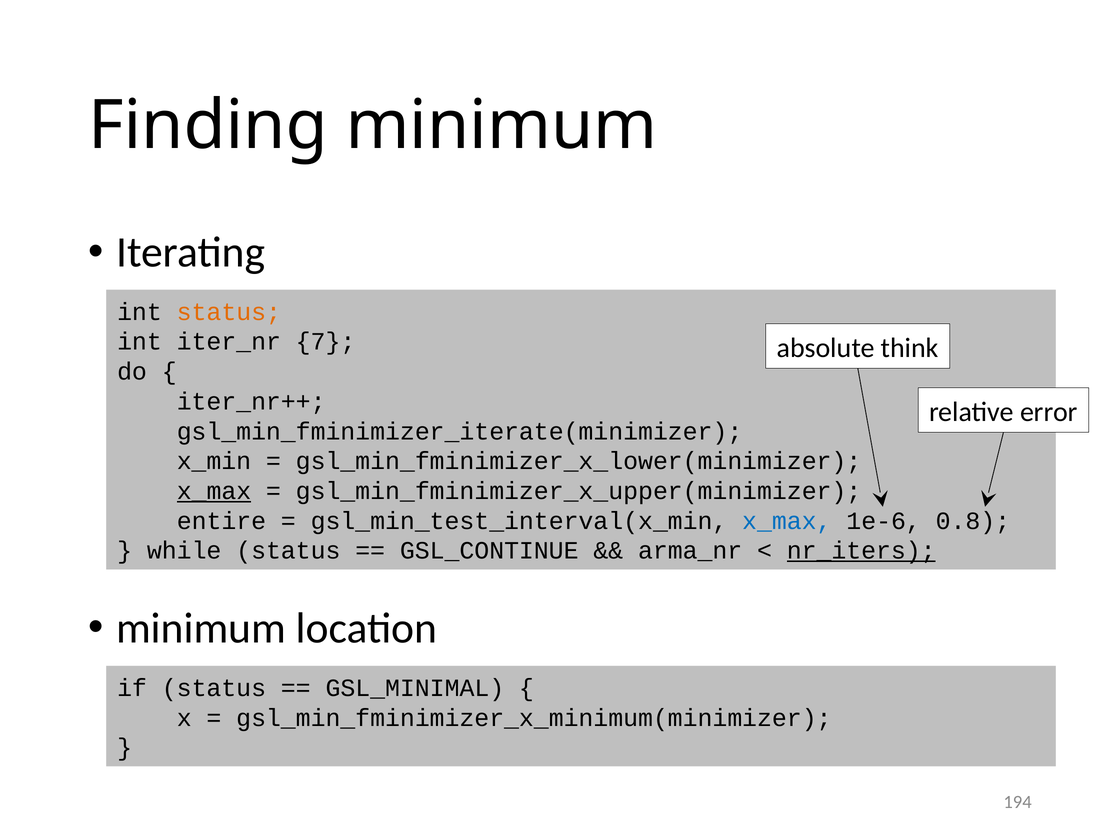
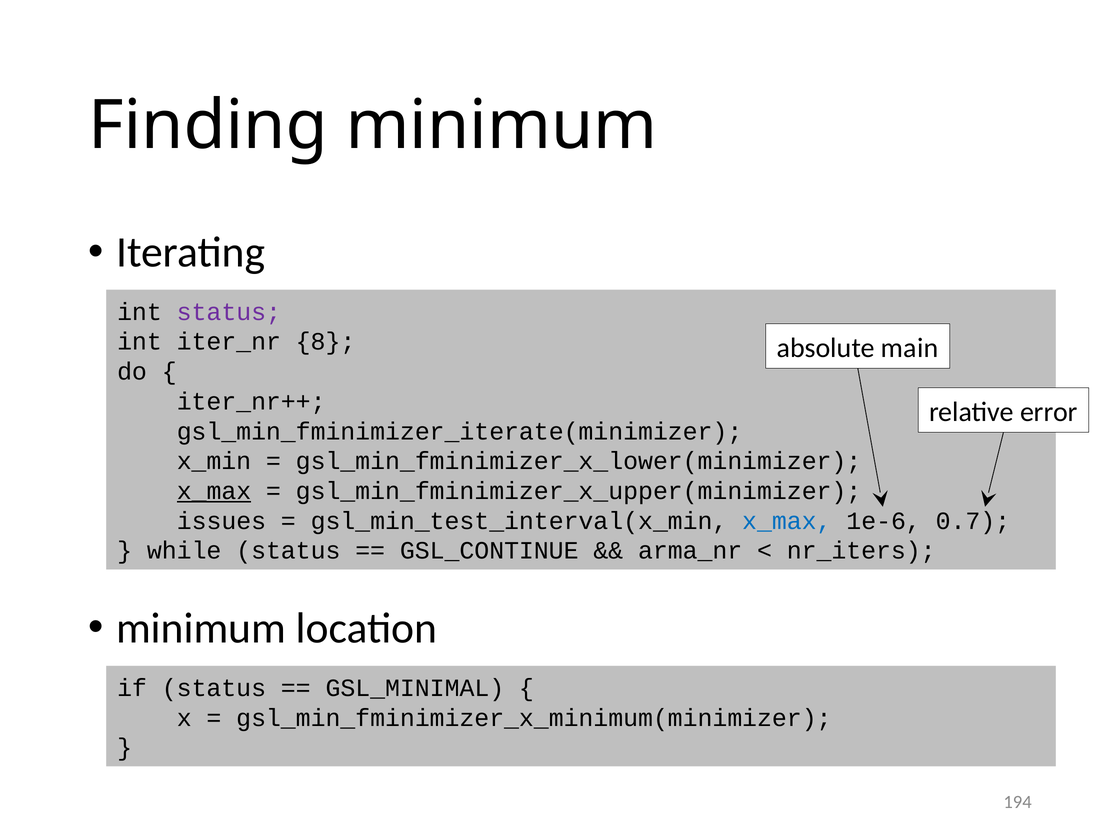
status at (229, 312) colour: orange -> purple
7: 7 -> 8
think: think -> main
entire: entire -> issues
0.8: 0.8 -> 0.7
nr_iters underline: present -> none
